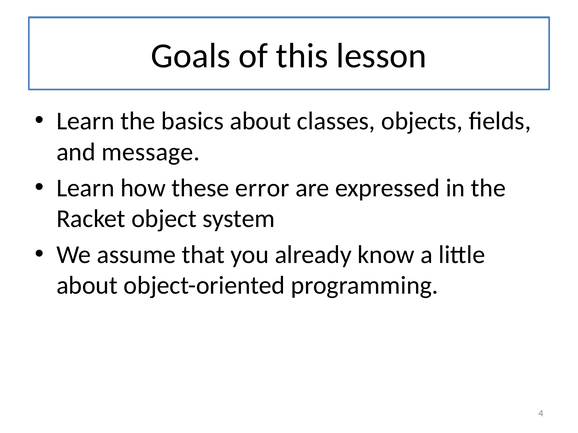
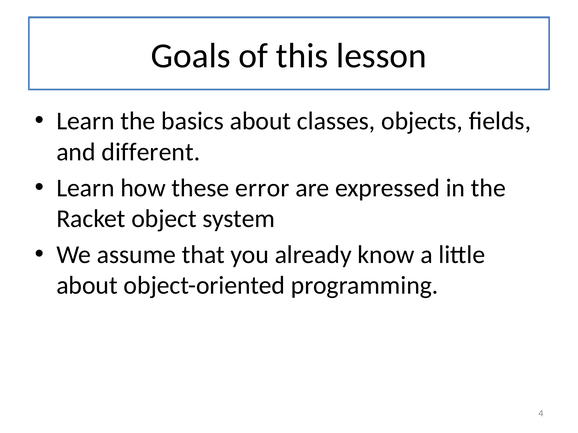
message: message -> different
